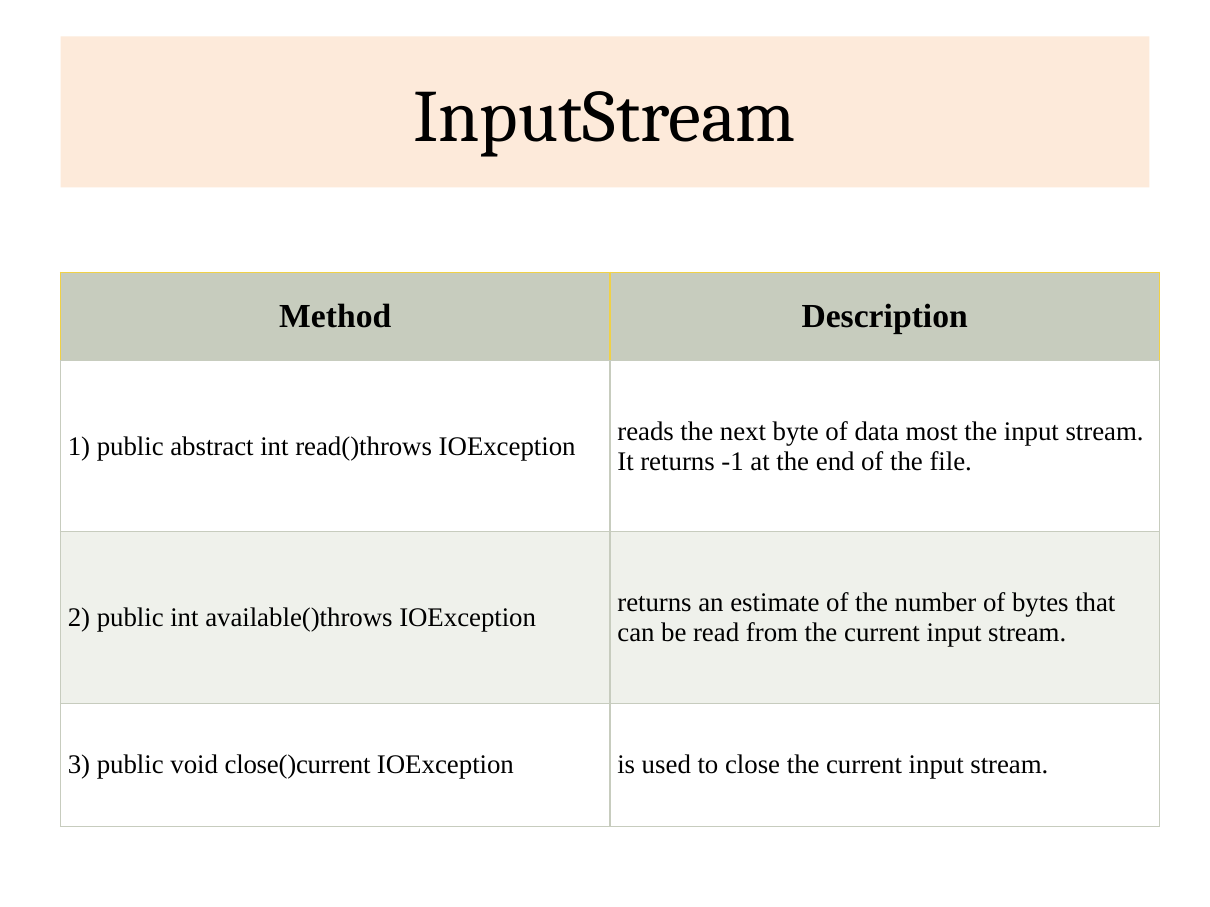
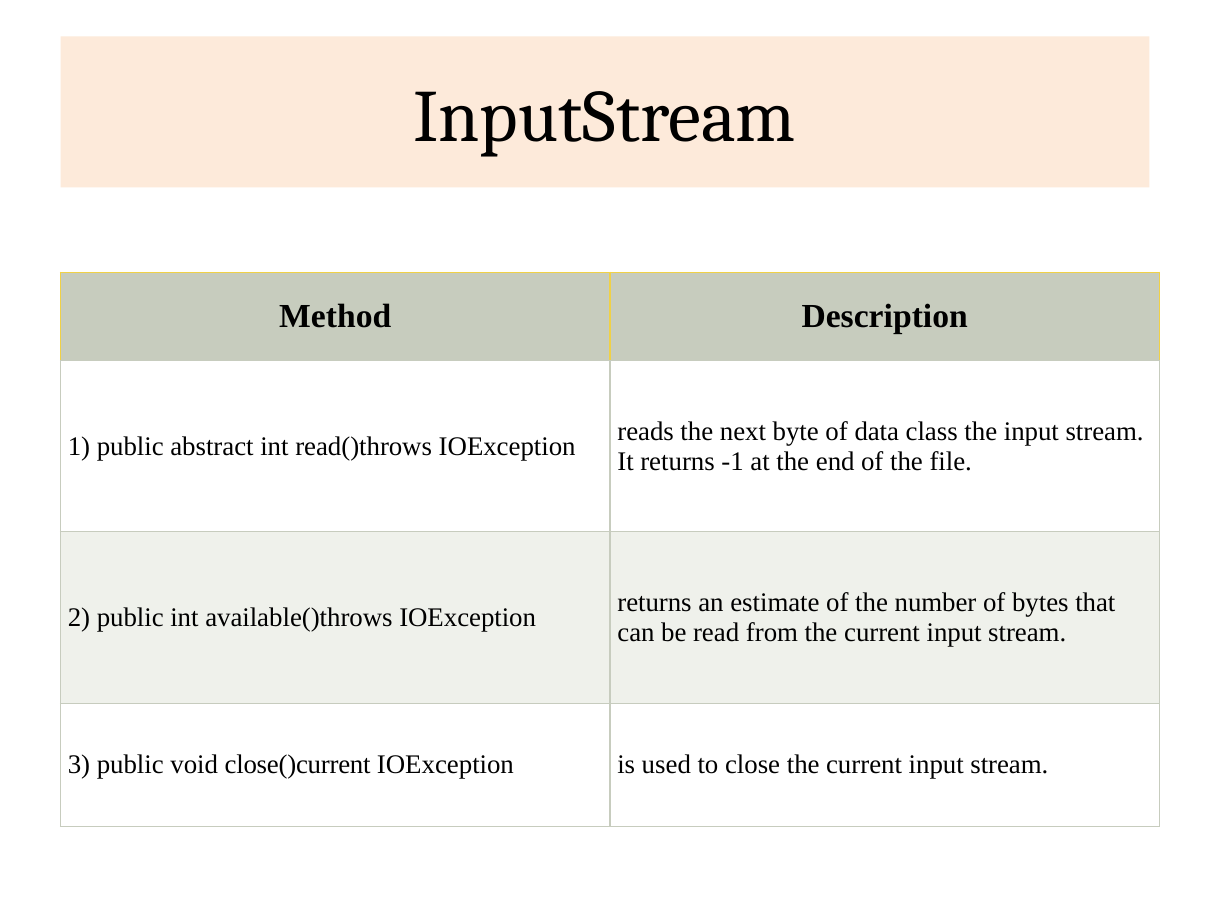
most: most -> class
